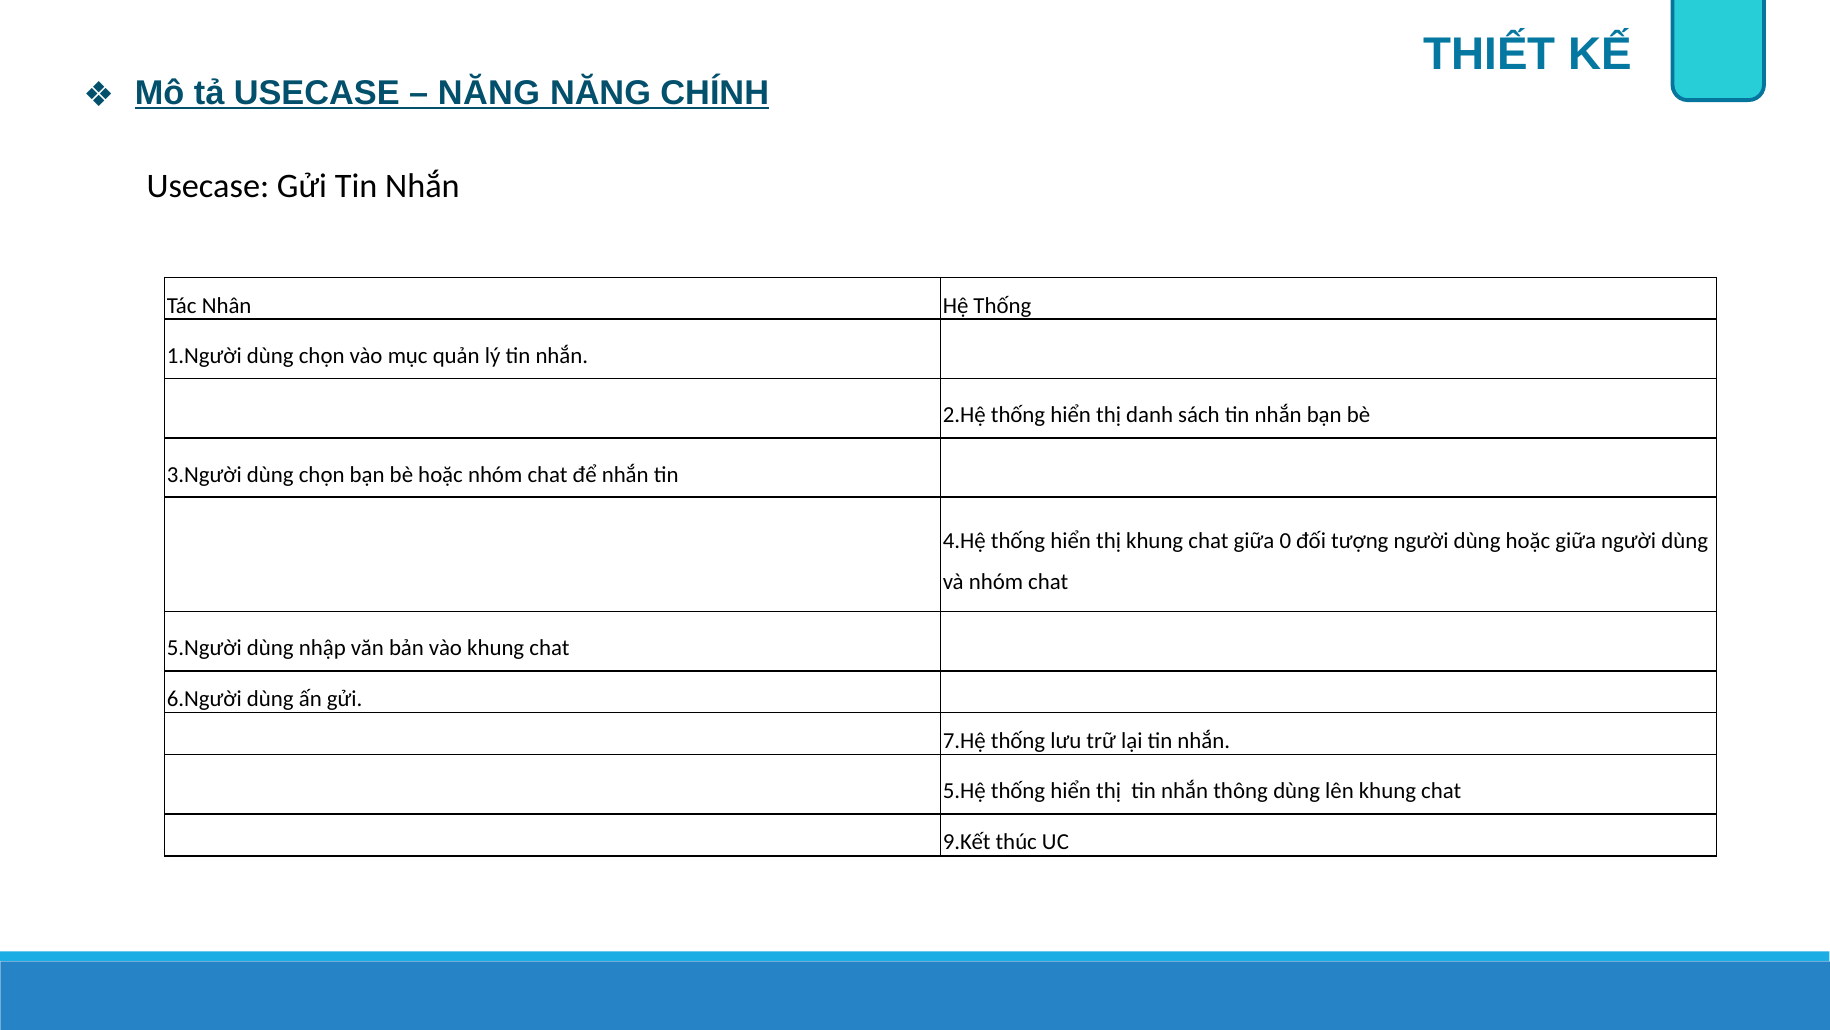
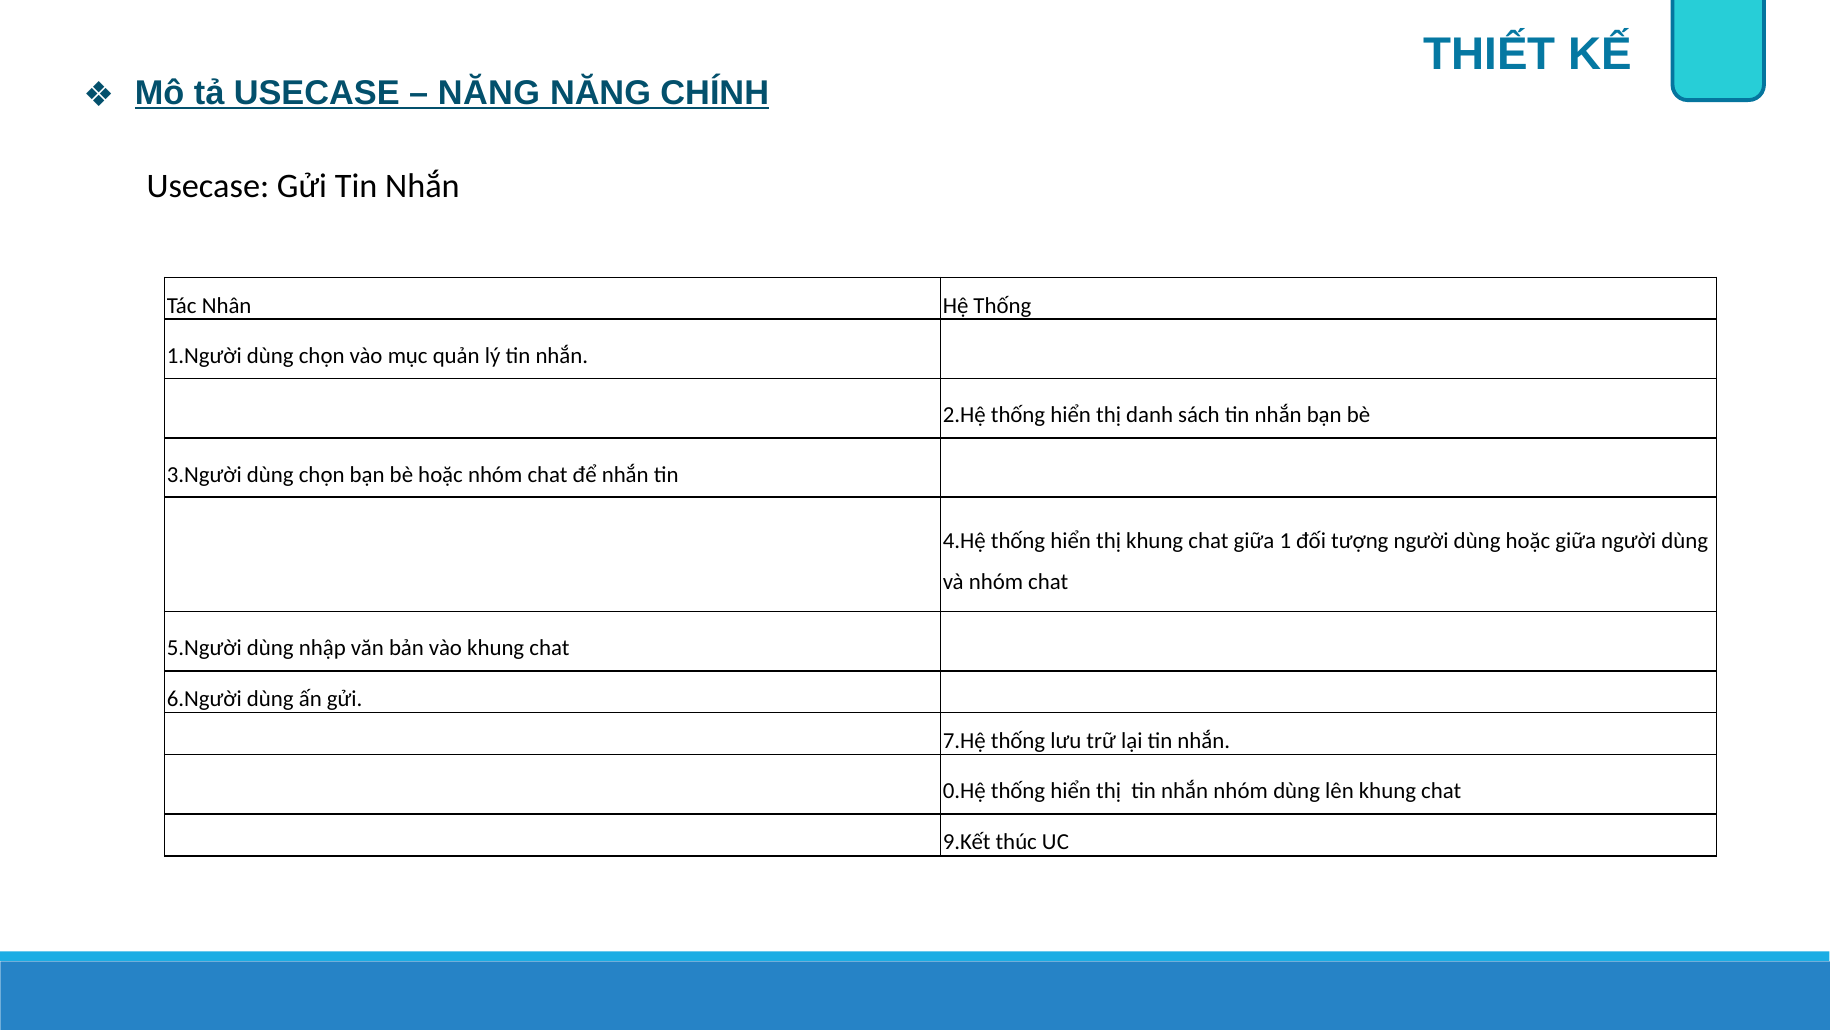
0: 0 -> 1
5.Hệ: 5.Hệ -> 0.Hệ
nhắn thông: thông -> nhóm
